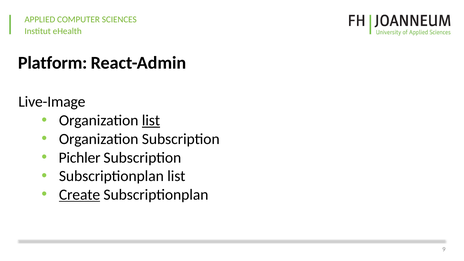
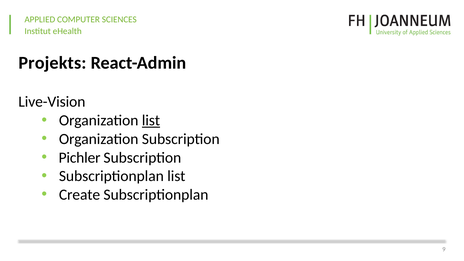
Platform: Platform -> Projekts
Live-Image: Live-Image -> Live-Vision
Create underline: present -> none
